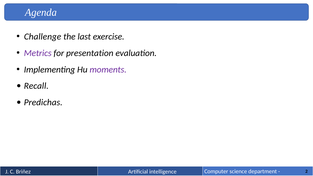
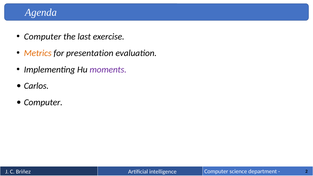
Challenge at (43, 37): Challenge -> Computer
Metrics colour: purple -> orange
Recall: Recall -> Carlos
Predichas at (43, 102): Predichas -> Computer
